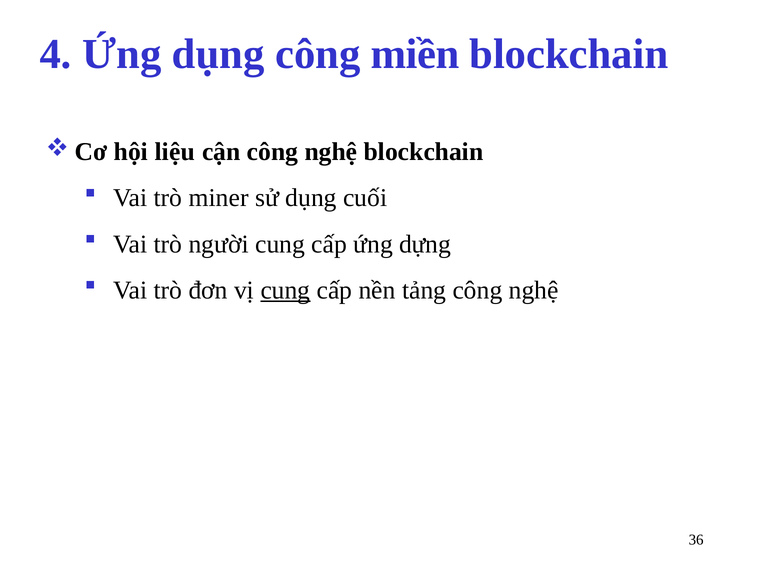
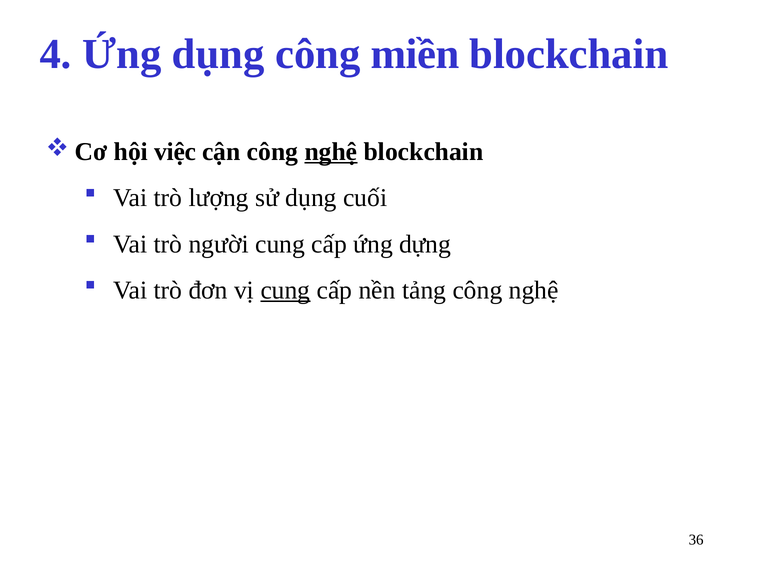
liệu: liệu -> việc
nghệ at (331, 152) underline: none -> present
miner: miner -> lượng
